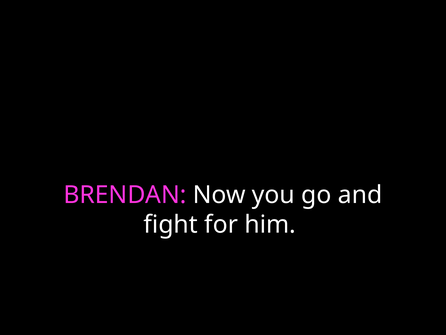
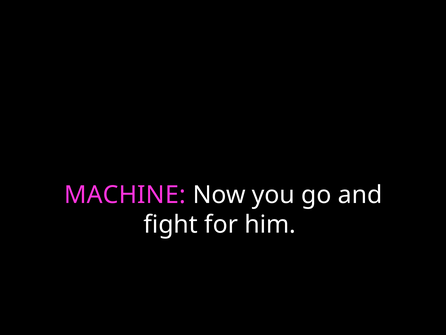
BRENDAN: BRENDAN -> MACHINE
